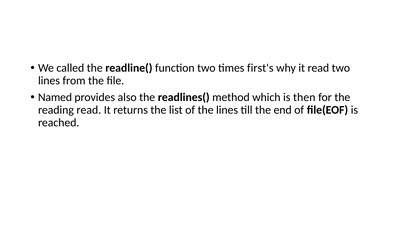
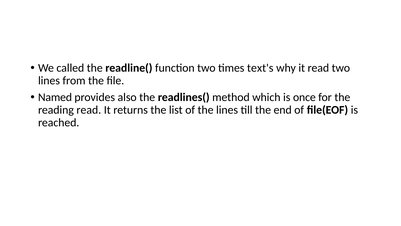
first's: first's -> text's
then: then -> once
